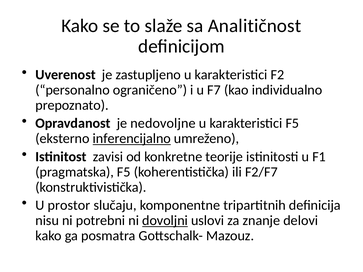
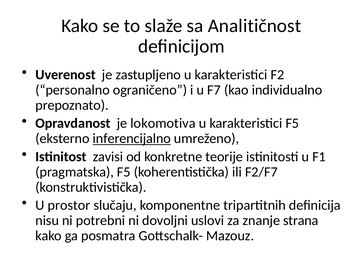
nedovoljne: nedovoljne -> lokomotiva
dovoljni underline: present -> none
delovi: delovi -> strana
